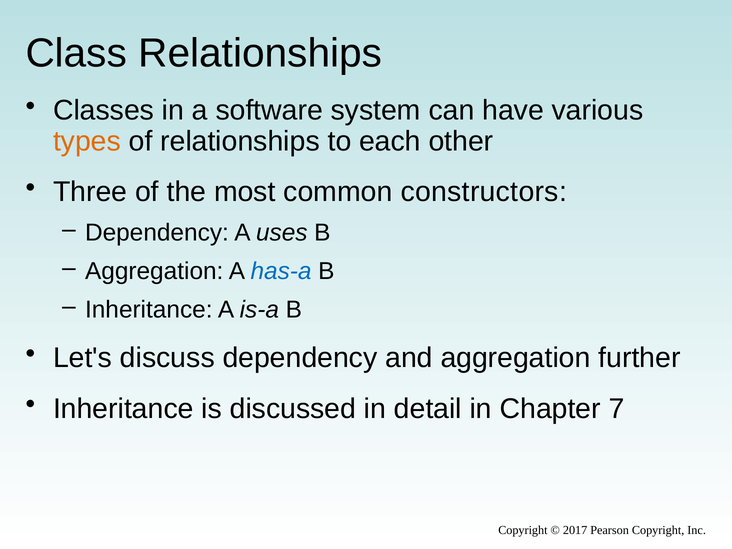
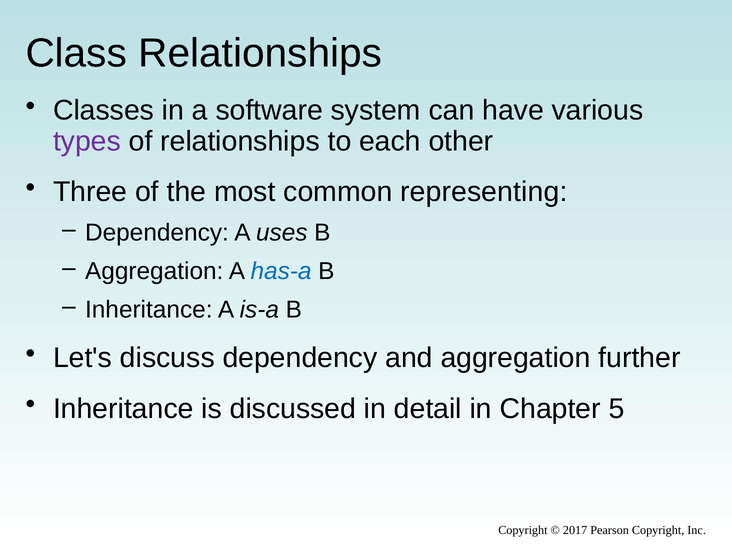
types colour: orange -> purple
constructors: constructors -> representing
7: 7 -> 5
